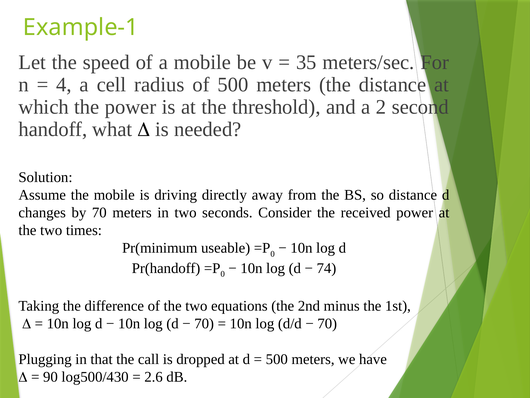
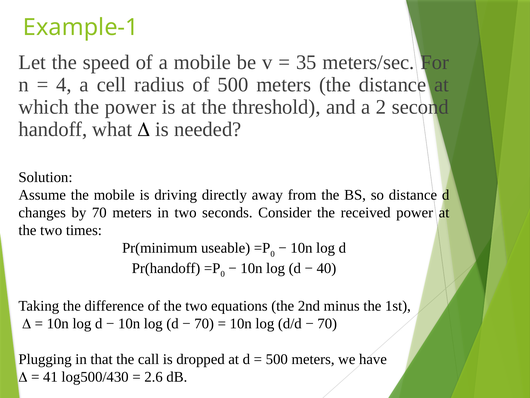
74: 74 -> 40
90: 90 -> 41
